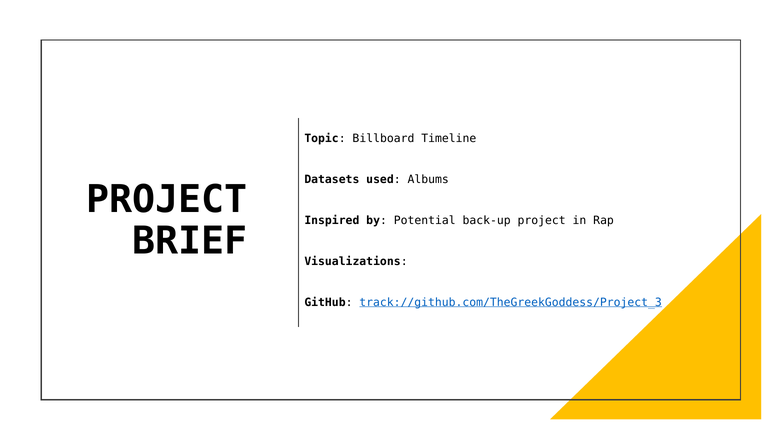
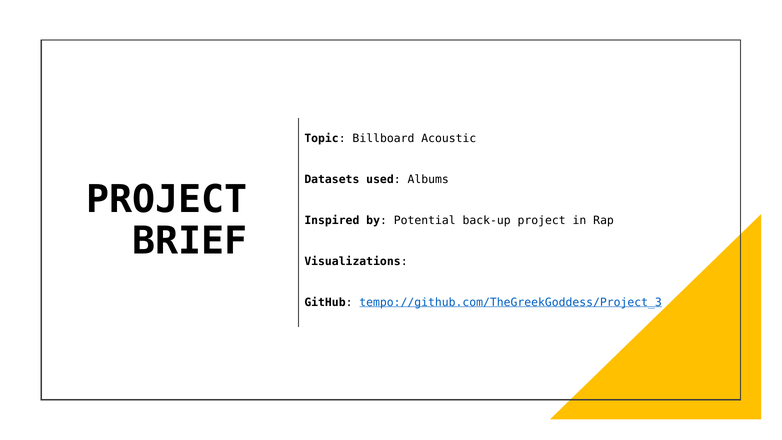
Timeline: Timeline -> Acoustic
track://github.com/TheGreekGoddess/Project_3: track://github.com/TheGreekGoddess/Project_3 -> tempo://github.com/TheGreekGoddess/Project_3
